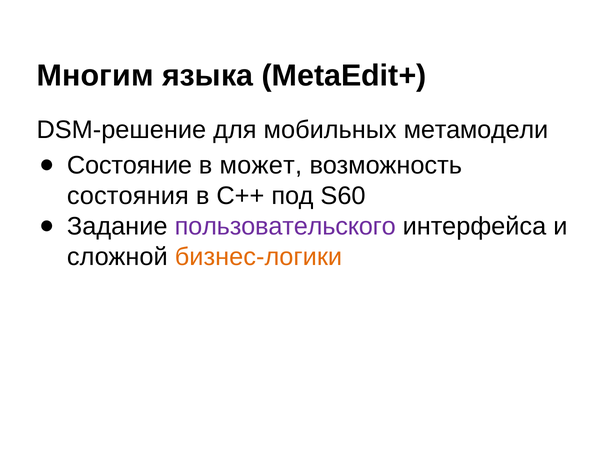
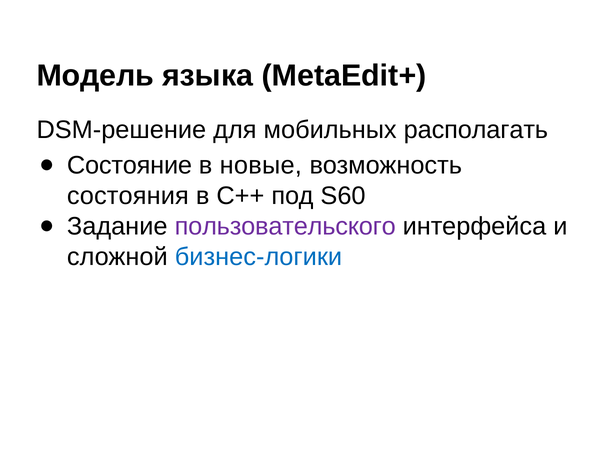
Многим: Многим -> Модель
метамодели: метамодели -> располагать
может: может -> новые
бизнес-логики colour: orange -> blue
